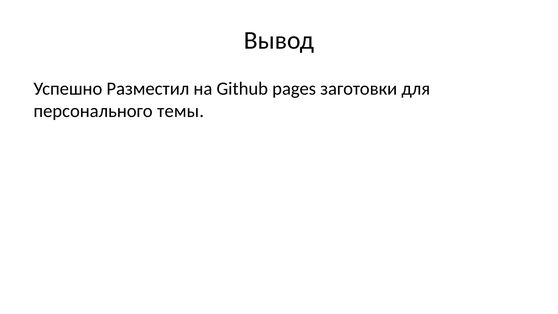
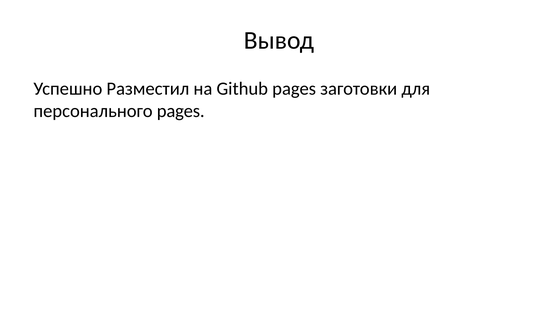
персонального темы: темы -> pages
